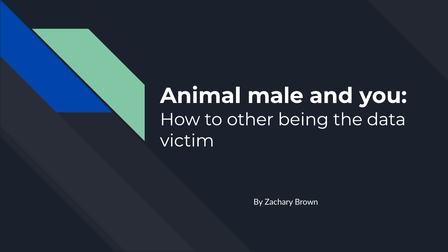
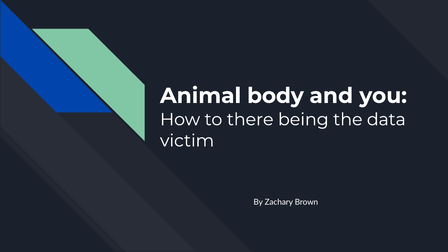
male: male -> body
other: other -> there
